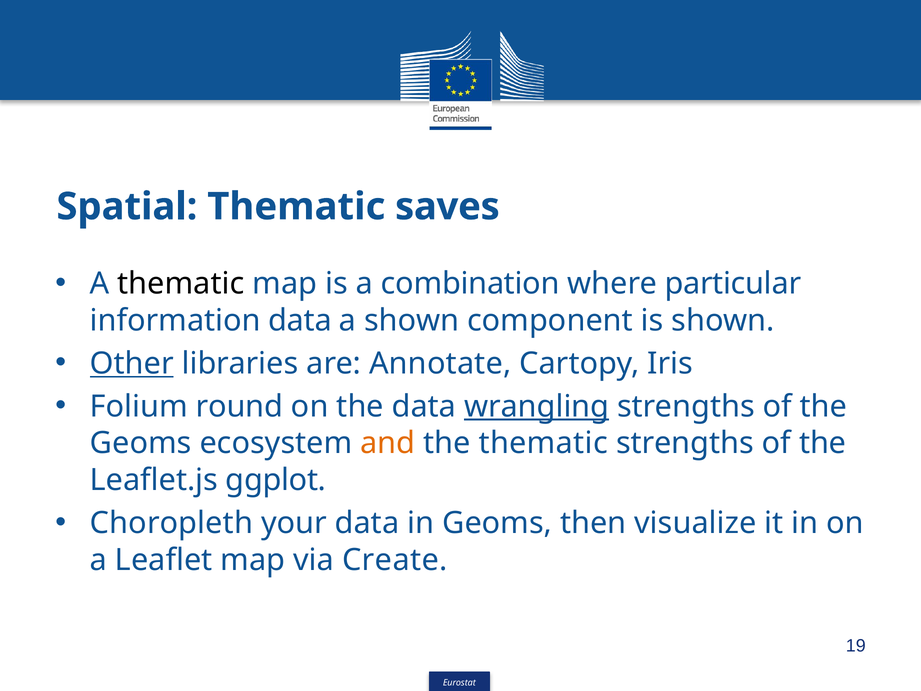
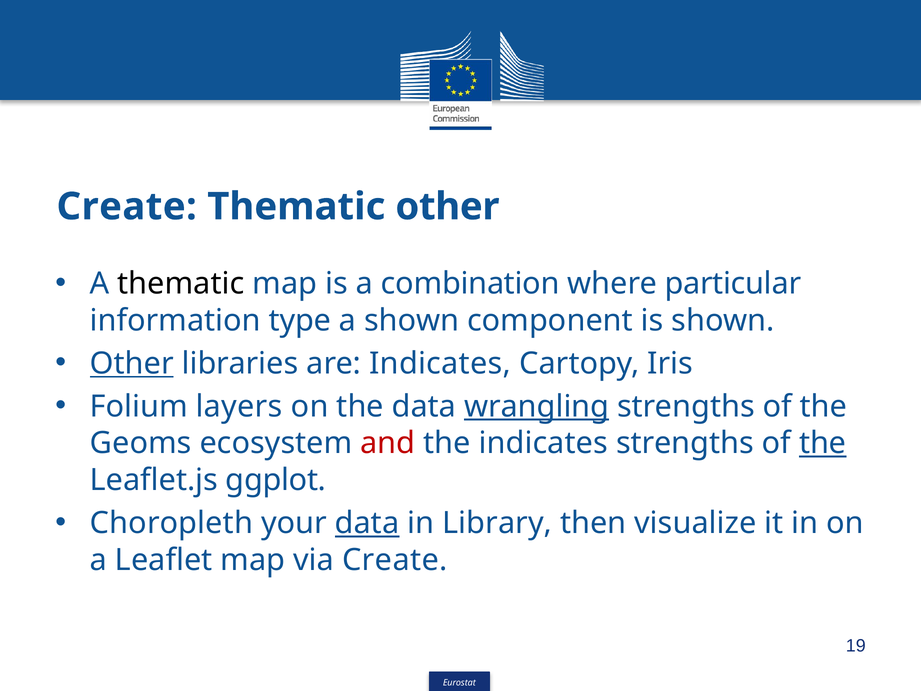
Spatial at (127, 207): Spatial -> Create
Thematic saves: saves -> other
information data: data -> type
are Annotate: Annotate -> Indicates
round: round -> layers
and colour: orange -> red
the thematic: thematic -> indicates
the at (823, 443) underline: none -> present
data at (367, 523) underline: none -> present
in Geoms: Geoms -> Library
